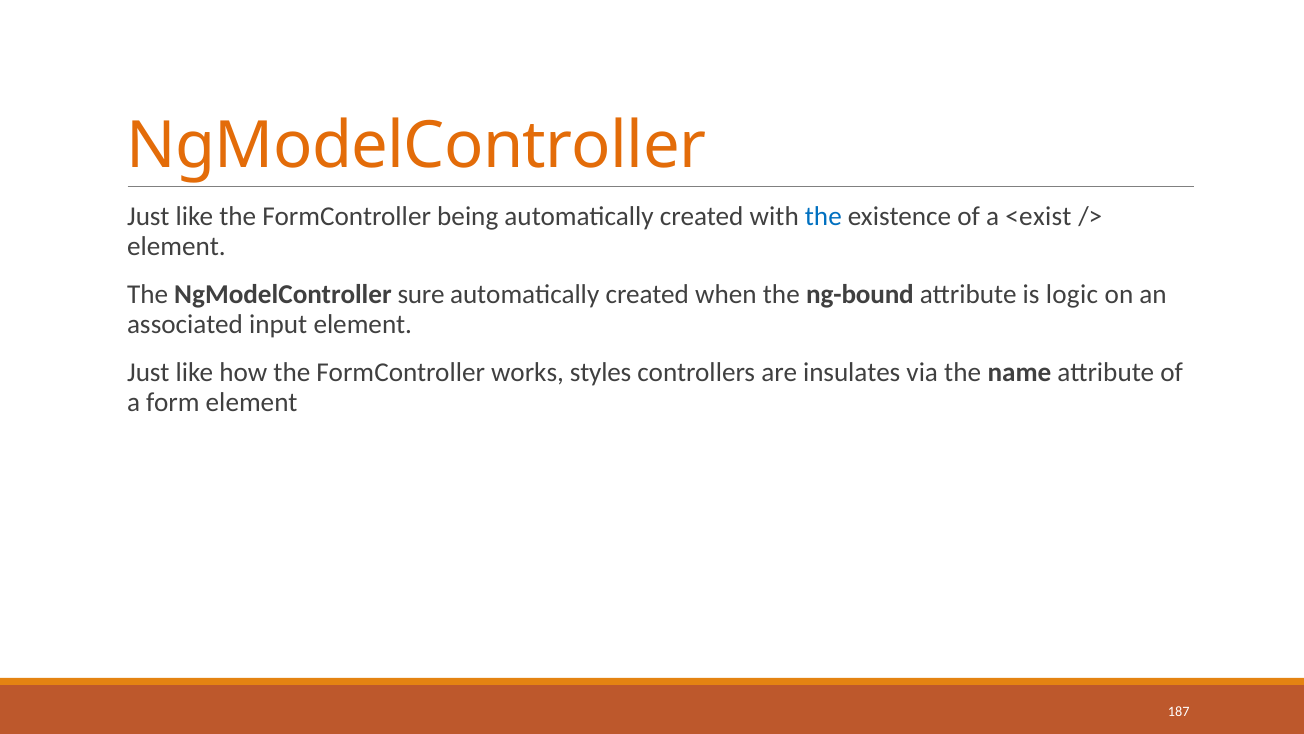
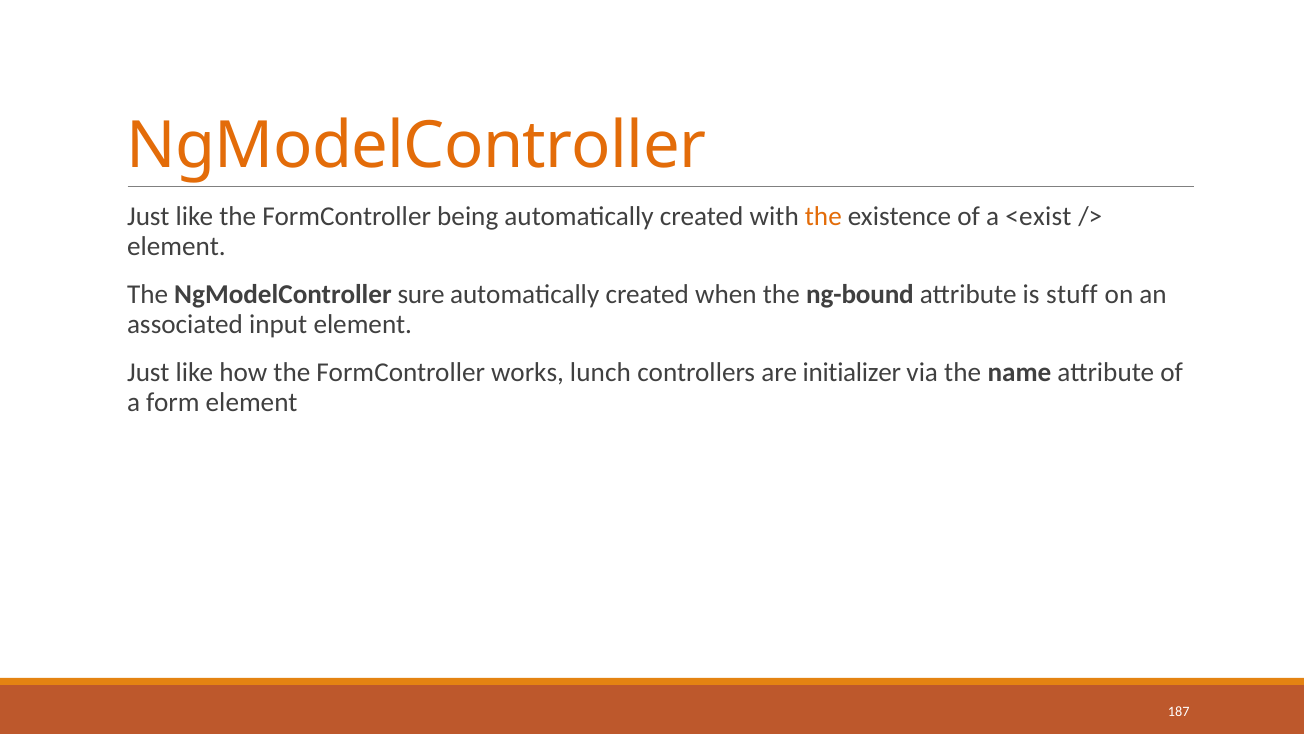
the at (823, 217) colour: blue -> orange
logic: logic -> stuff
styles: styles -> lunch
insulates: insulates -> initializer
